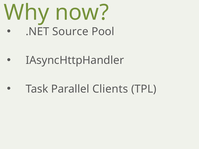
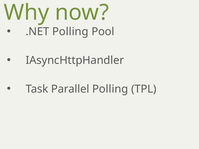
.NET Source: Source -> Polling
Parallel Clients: Clients -> Polling
